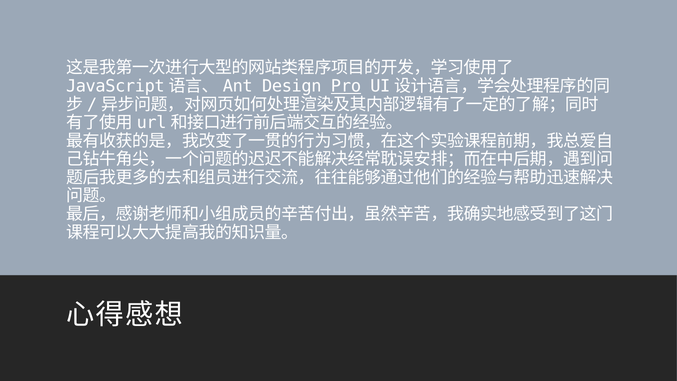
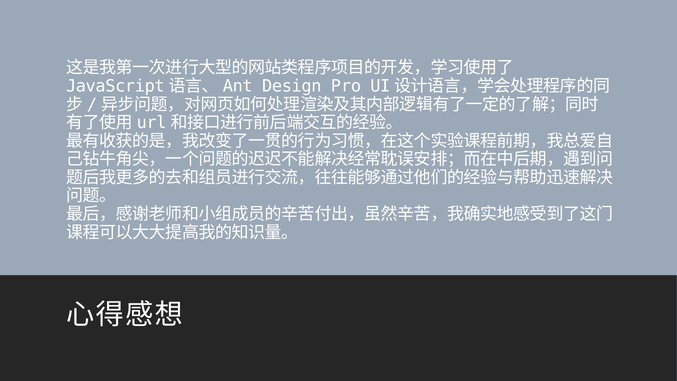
Pro underline: present -> none
